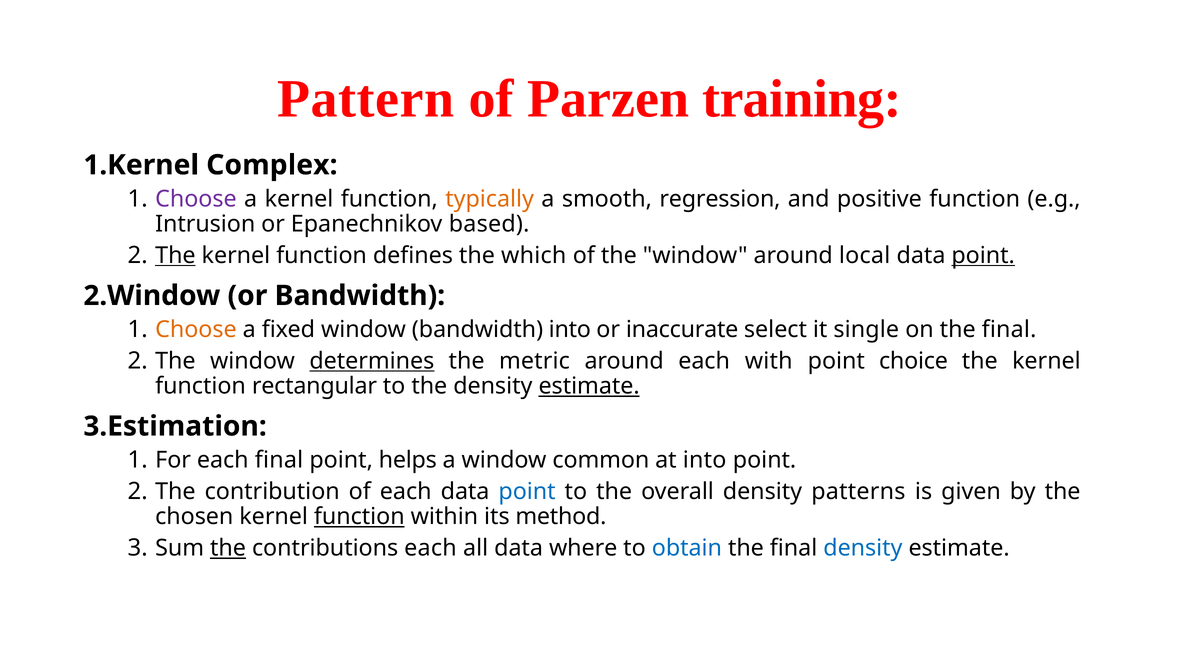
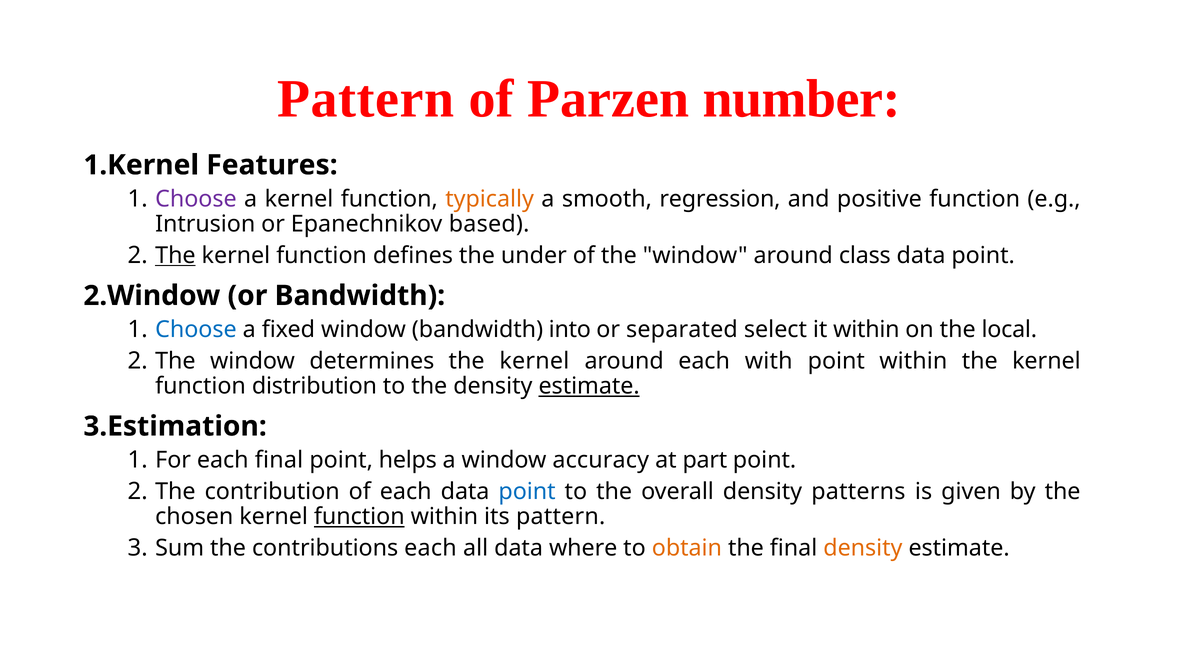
training: training -> number
Complex: Complex -> Features
which: which -> under
local: local -> class
point at (983, 255) underline: present -> none
Choose at (196, 329) colour: orange -> blue
inaccurate: inaccurate -> separated
it single: single -> within
on the final: final -> local
determines underline: present -> none
metric at (534, 361): metric -> kernel
point choice: choice -> within
rectangular: rectangular -> distribution
common: common -> accuracy
at into: into -> part
its method: method -> pattern
the at (228, 548) underline: present -> none
obtain colour: blue -> orange
density at (863, 548) colour: blue -> orange
